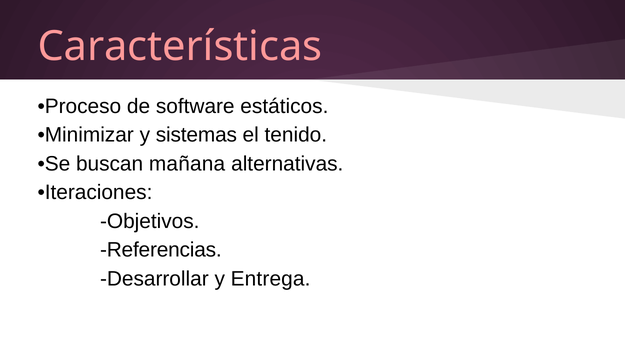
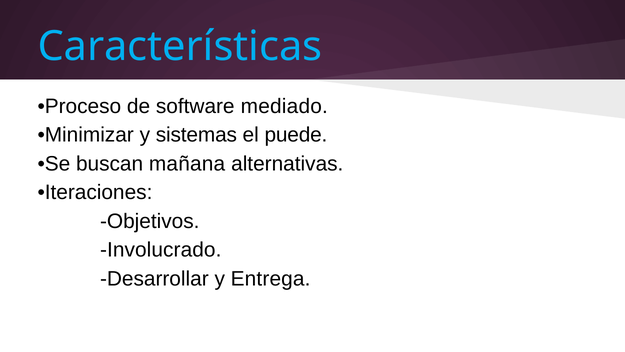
Características colour: pink -> light blue
estáticos: estáticos -> mediado
tenido: tenido -> puede
Referencias: Referencias -> Involucrado
